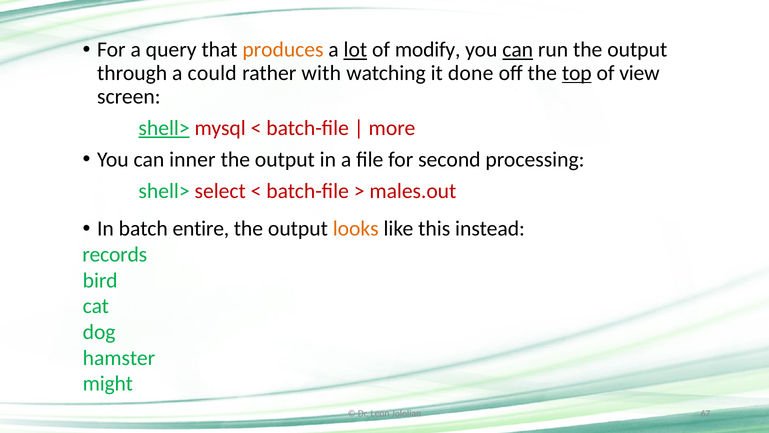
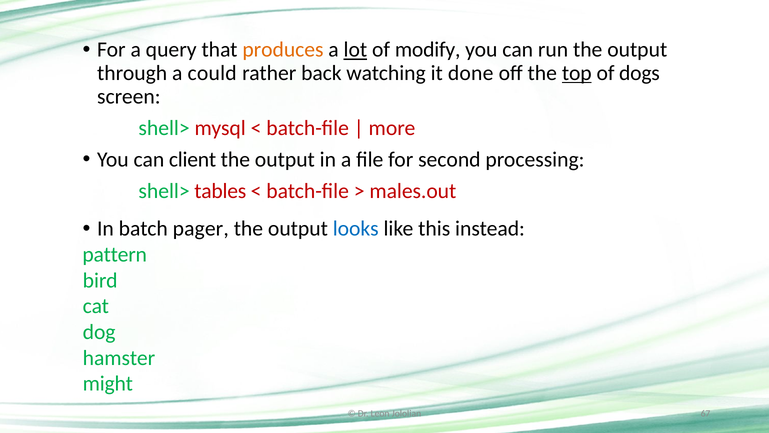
can at (518, 50) underline: present -> none
with: with -> back
view: view -> dogs
shell> at (164, 128) underline: present -> none
inner: inner -> client
select: select -> tables
entire: entire -> pager
looks colour: orange -> blue
records: records -> pattern
